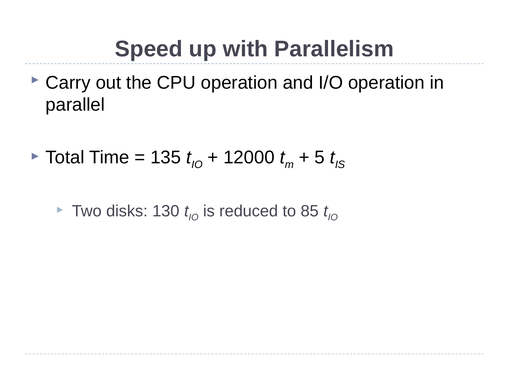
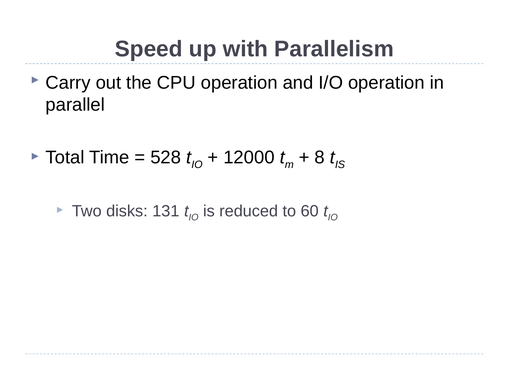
135: 135 -> 528
5: 5 -> 8
130: 130 -> 131
85: 85 -> 60
